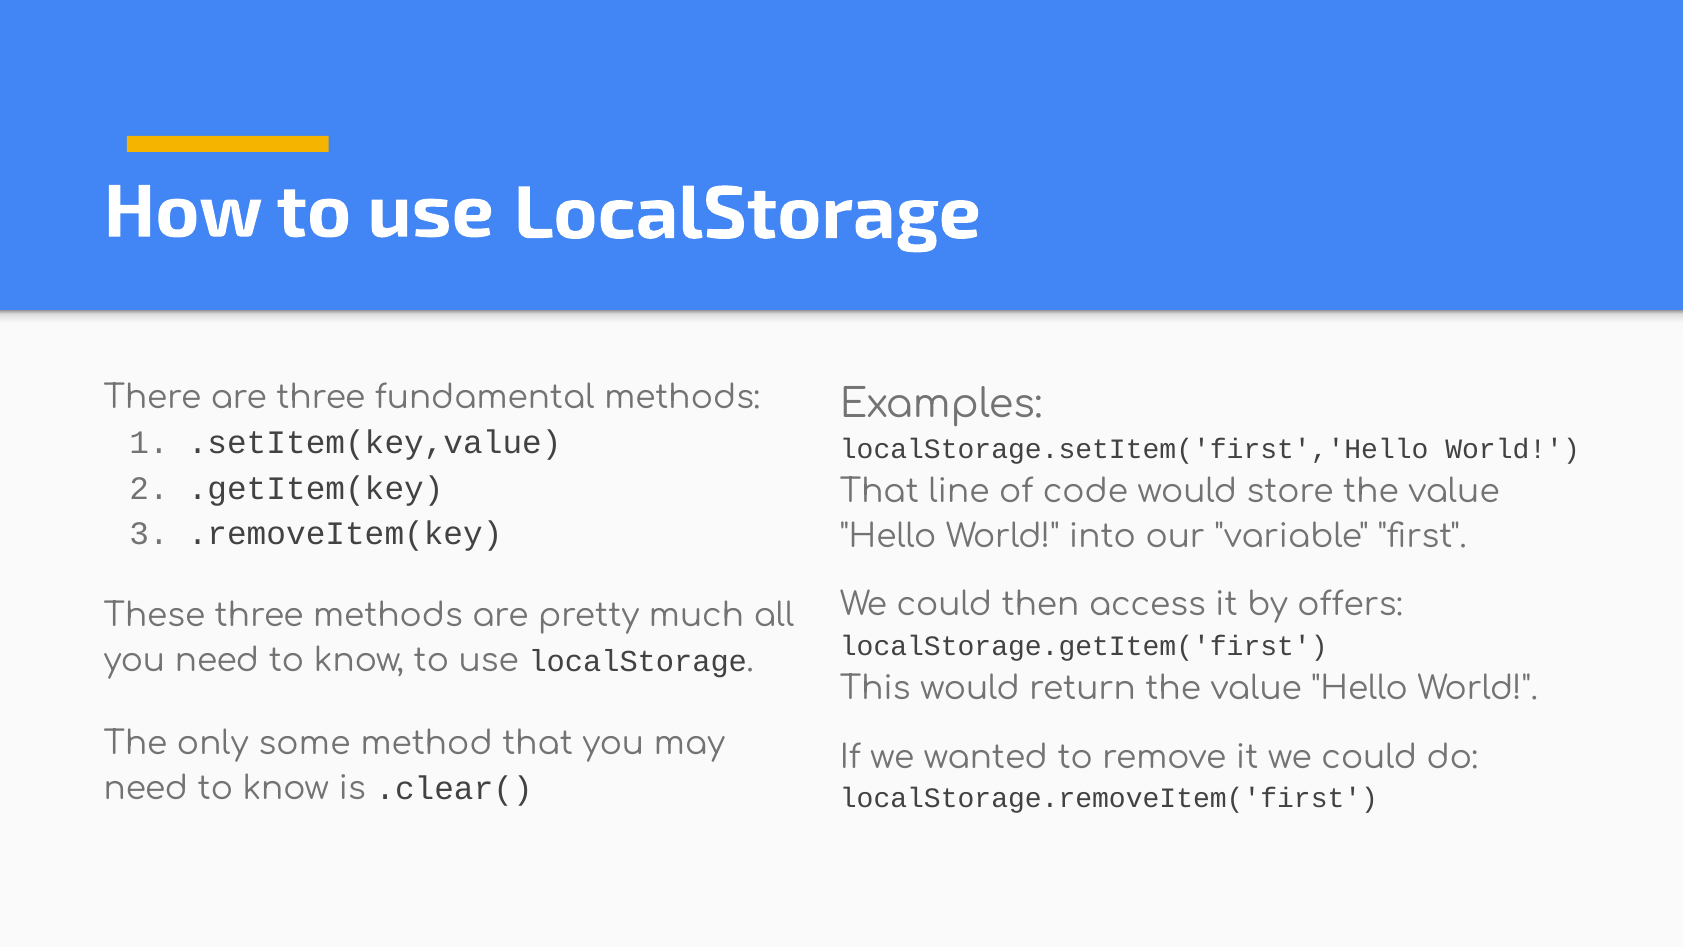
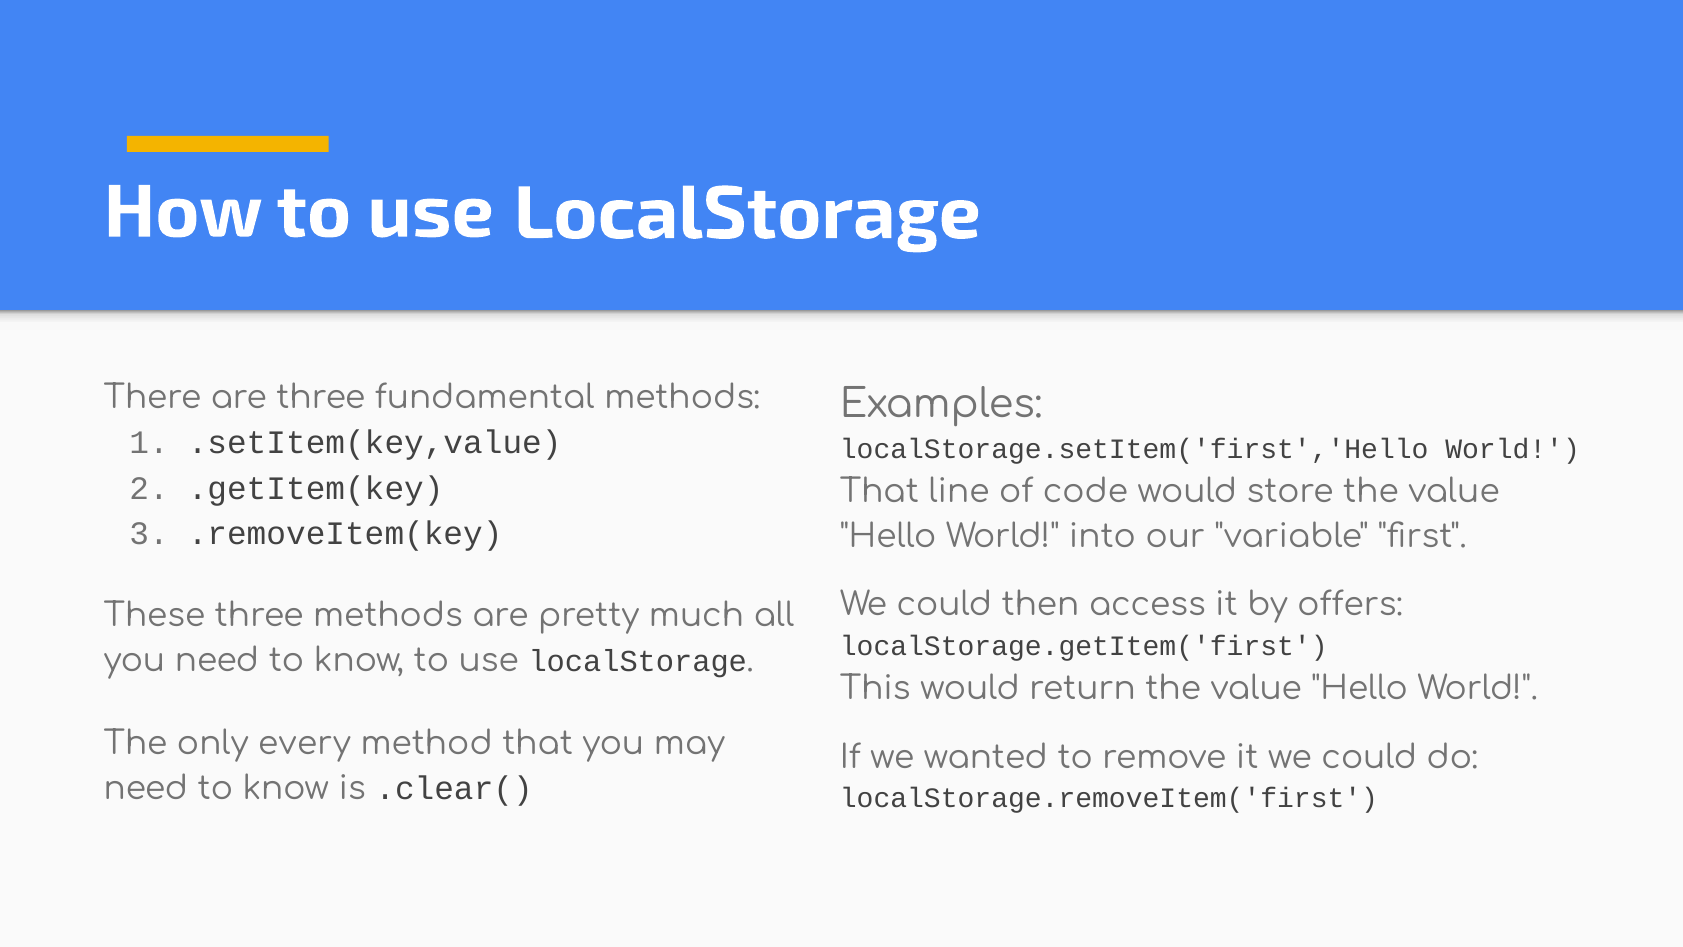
some: some -> every
